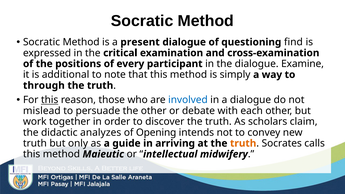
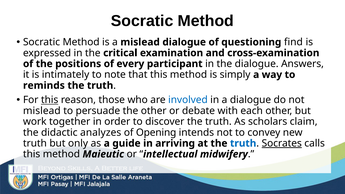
a present: present -> mislead
Examine: Examine -> Answers
additional: additional -> intimately
through: through -> reminds
truth at (243, 143) colour: orange -> blue
Socrates underline: none -> present
